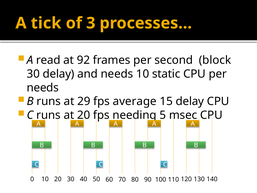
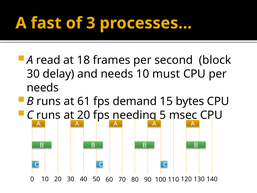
tick: tick -> fast
92: 92 -> 18
static: static -> must
29: 29 -> 61
average: average -> demand
15 delay: delay -> bytes
